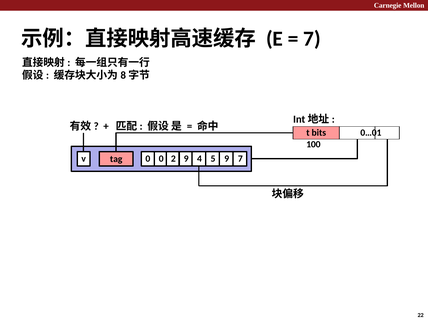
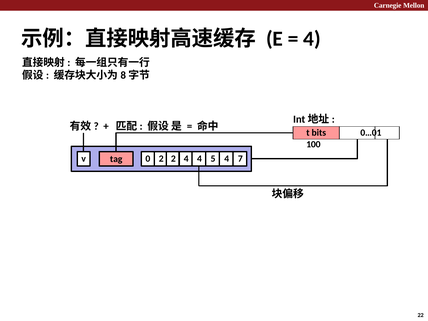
7 at (312, 39): 7 -> 4
0 0: 0 -> 2
2 9: 9 -> 4
5 9: 9 -> 4
